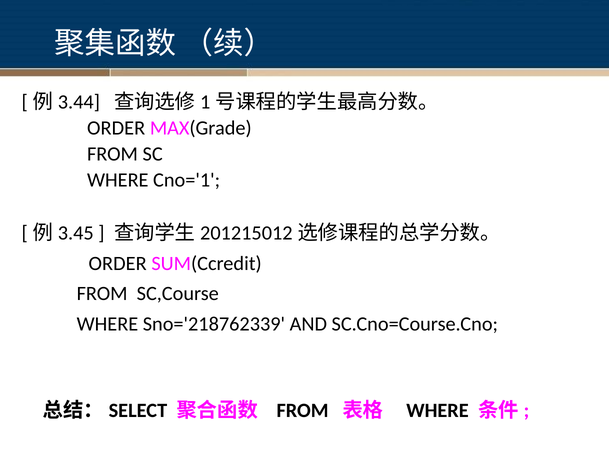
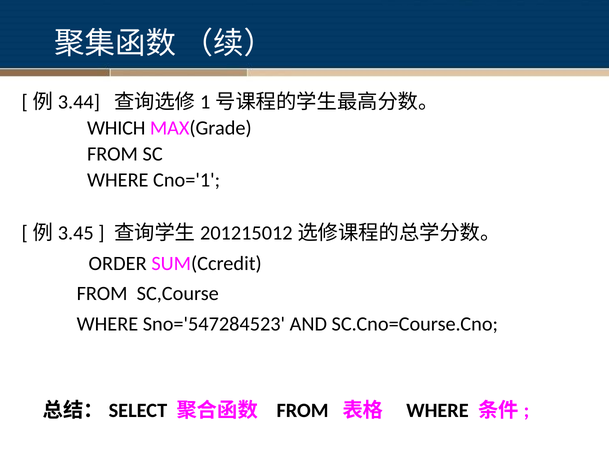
ORDER at (116, 128): ORDER -> WHICH
Sno='218762339: Sno='218762339 -> Sno='547284523
